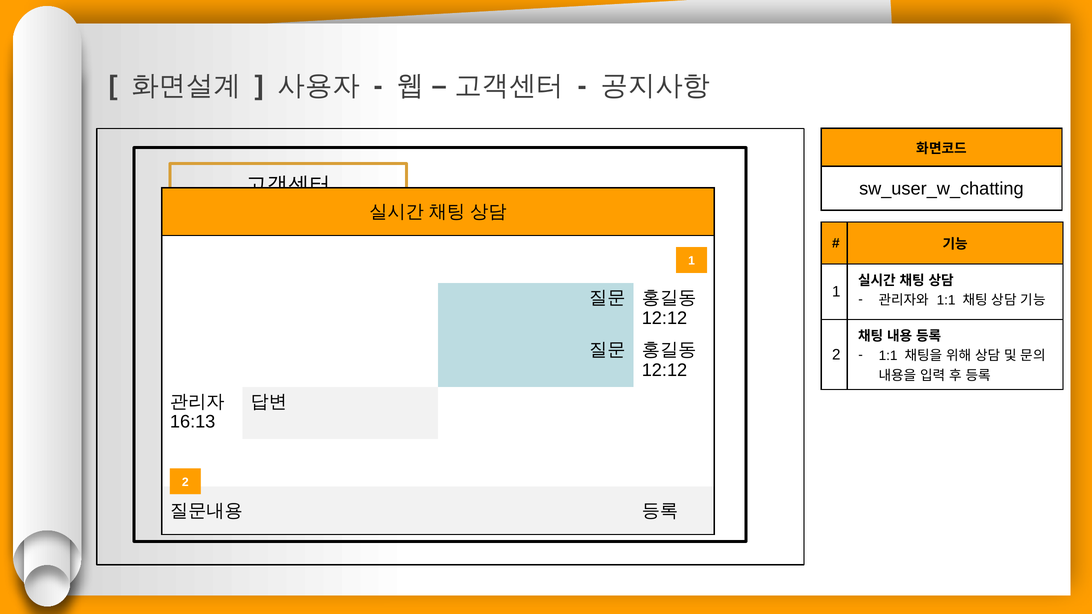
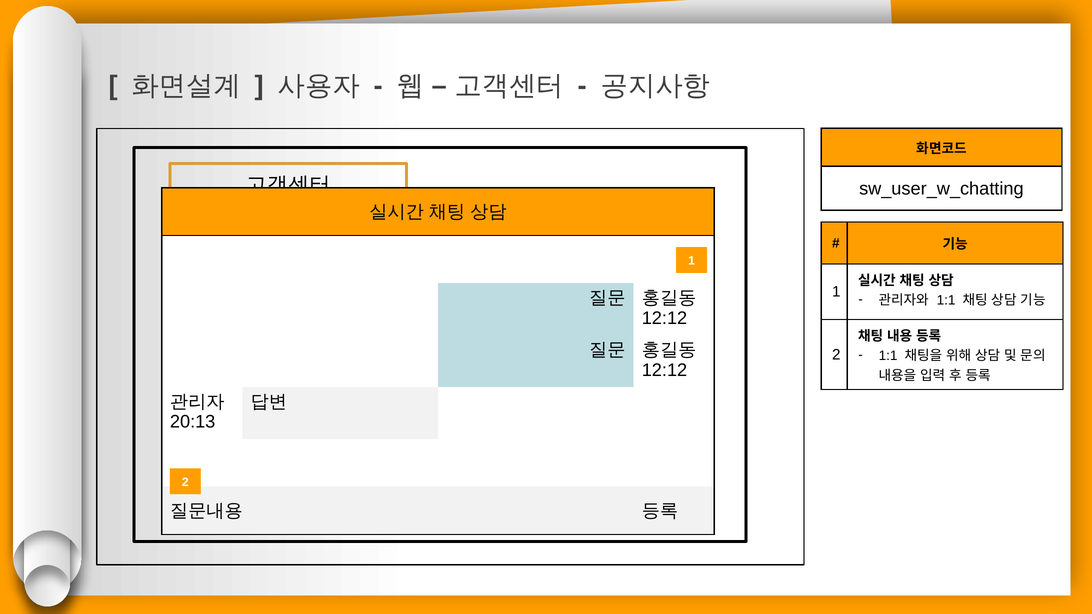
16:13: 16:13 -> 20:13
